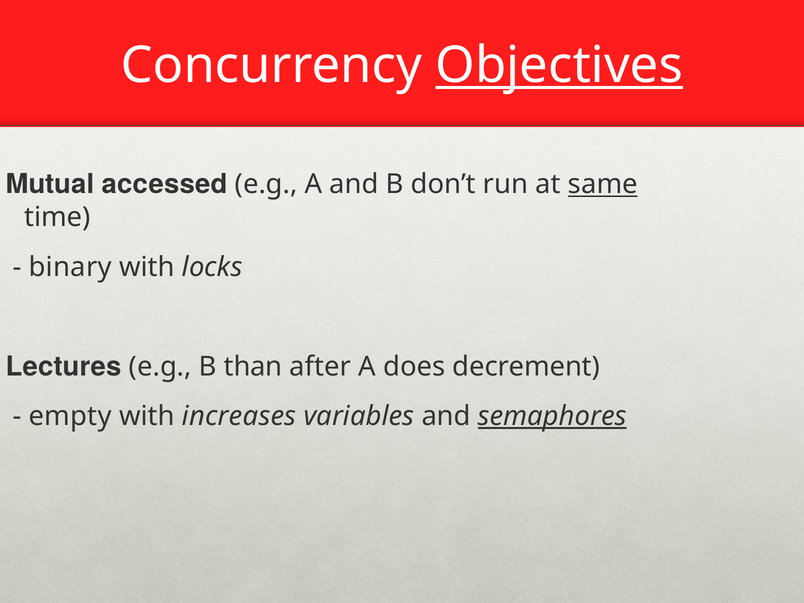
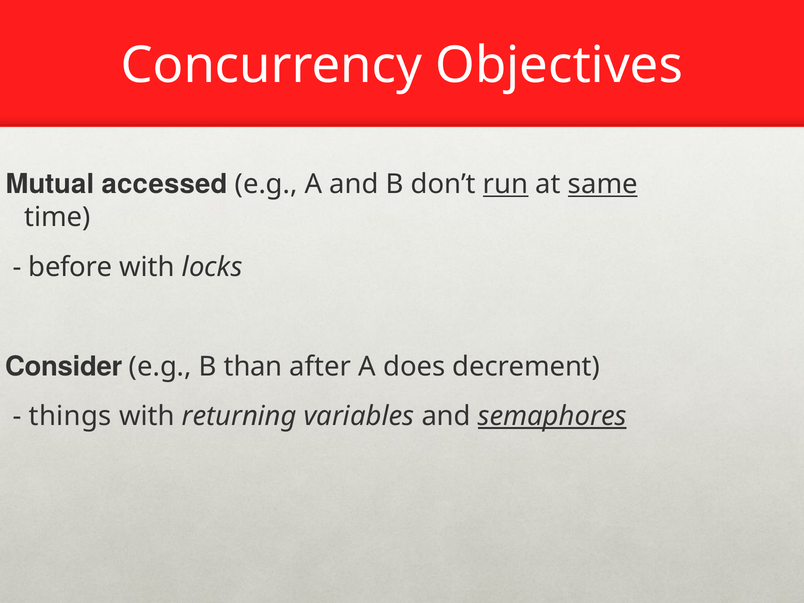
Objectives underline: present -> none
run underline: none -> present
binary: binary -> before
Lectures: Lectures -> Consider
empty: empty -> things
increases: increases -> returning
